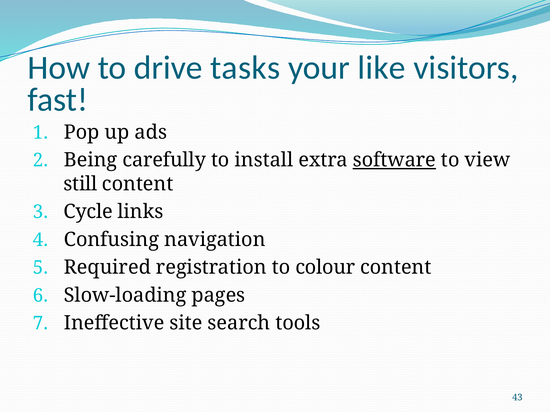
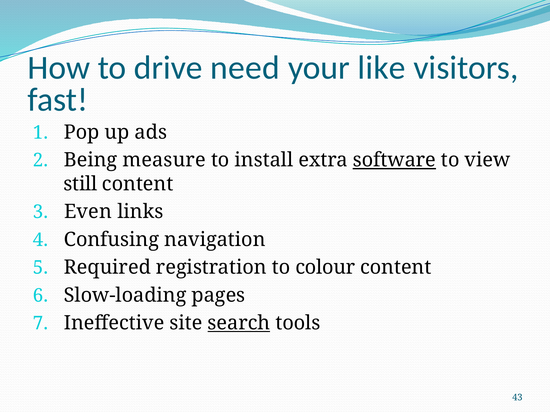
tasks: tasks -> need
carefully: carefully -> measure
Cycle: Cycle -> Even
search underline: none -> present
